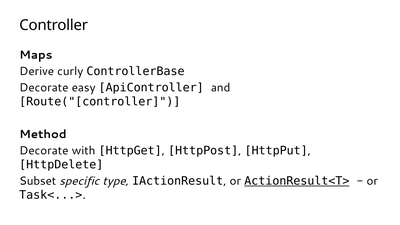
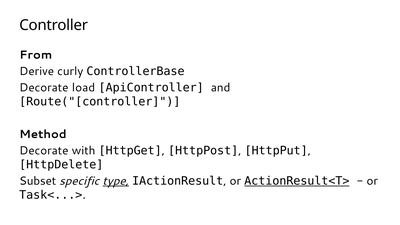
Maps: Maps -> From
easy: easy -> load
type underline: none -> present
